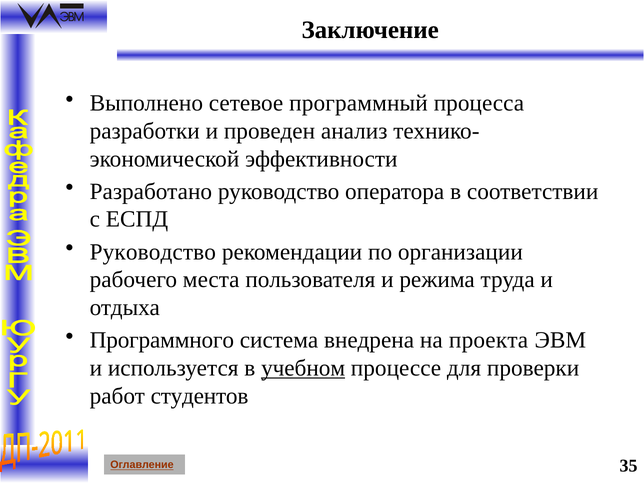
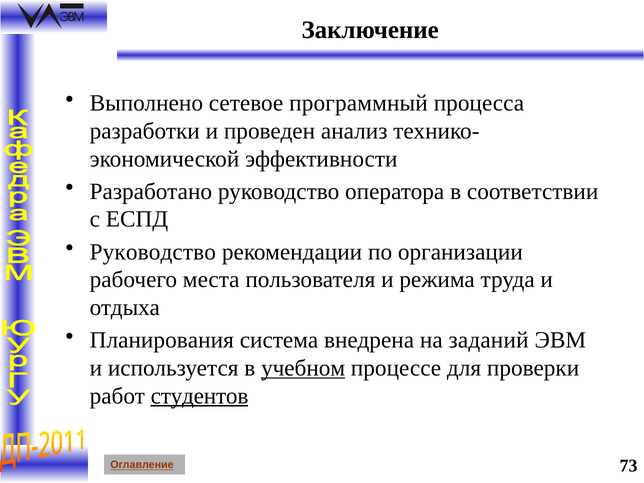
Программного: Программного -> Планирования
проекта: проекта -> заданий
студентов underline: none -> present
35: 35 -> 73
